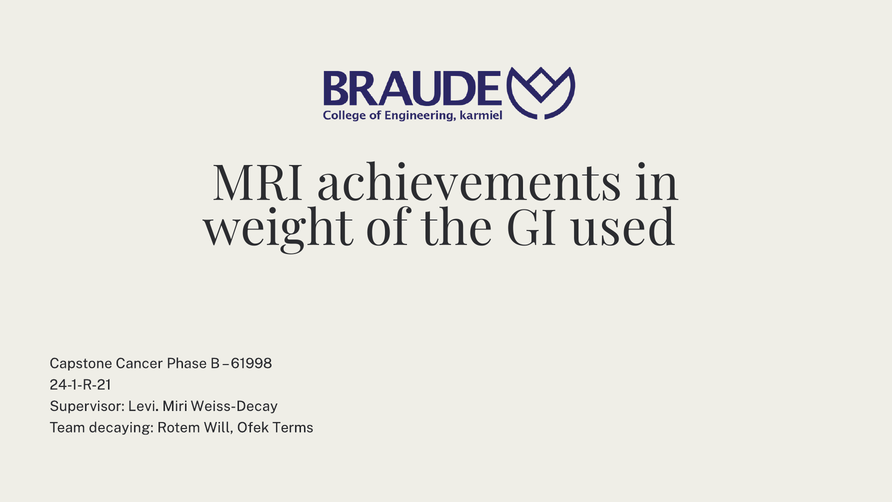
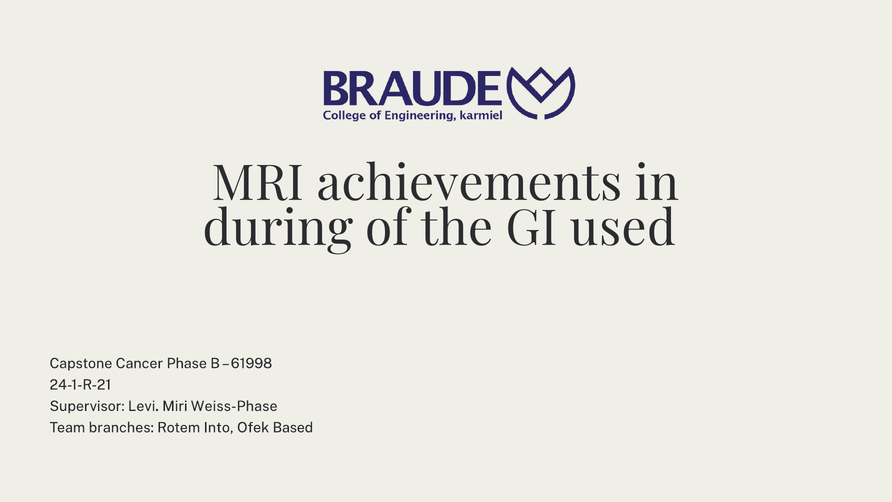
weight: weight -> during
Weiss-Decay: Weiss-Decay -> Weiss-Phase
decaying: decaying -> branches
Will: Will -> Into
Terms: Terms -> Based
